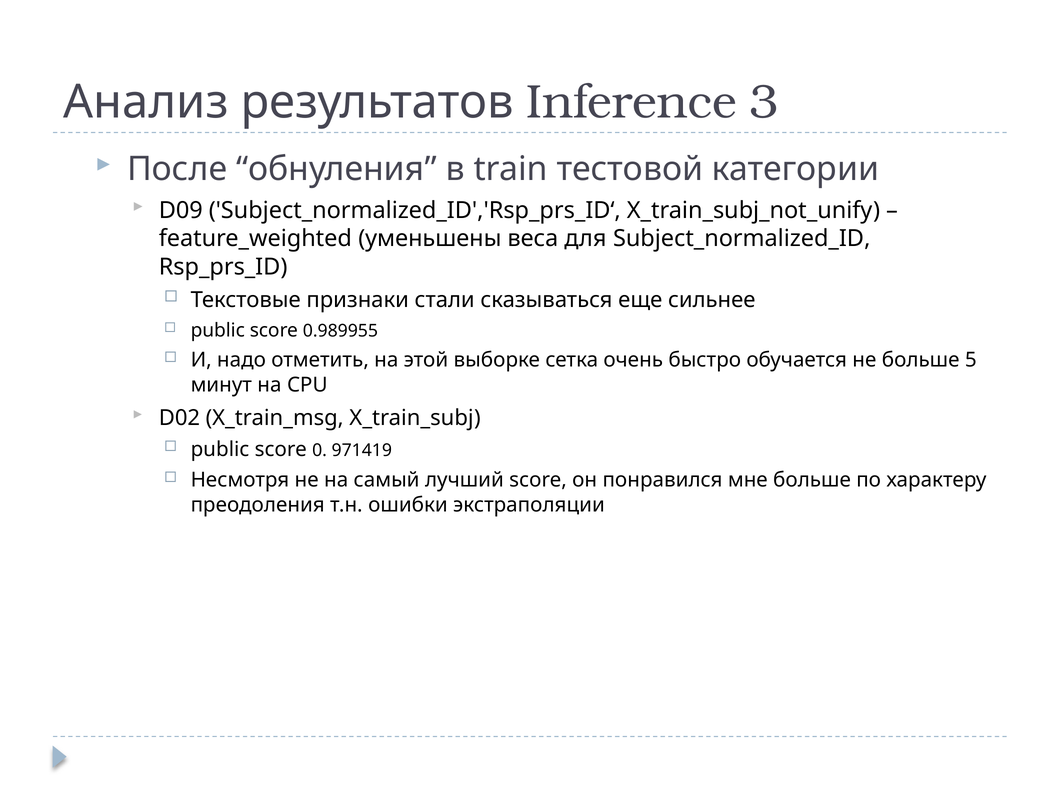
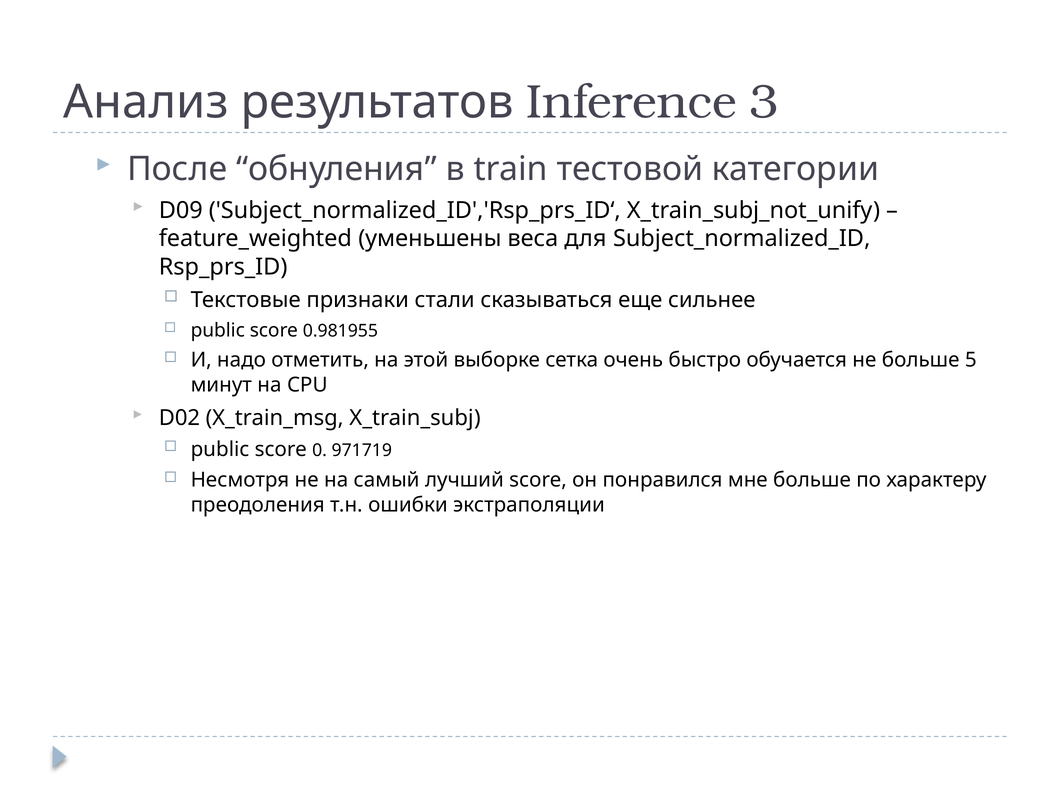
0.989955: 0.989955 -> 0.981955
971419: 971419 -> 971719
